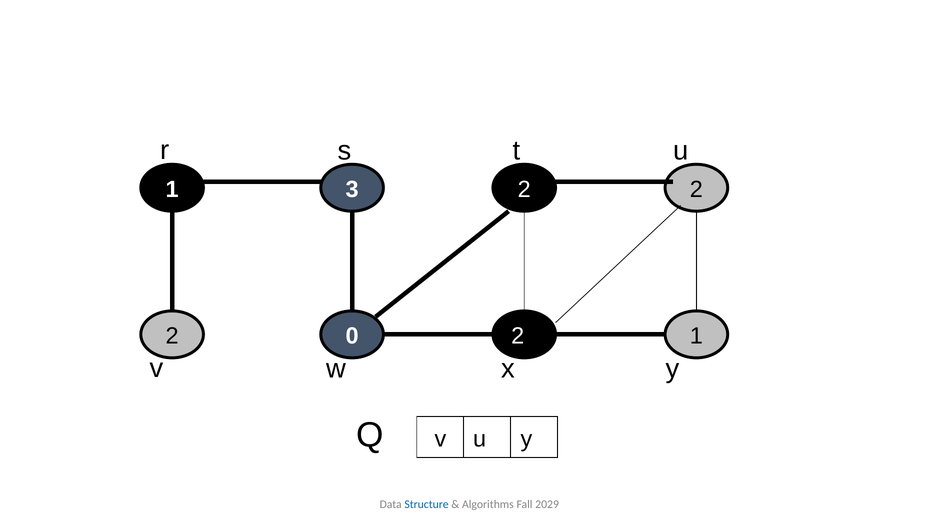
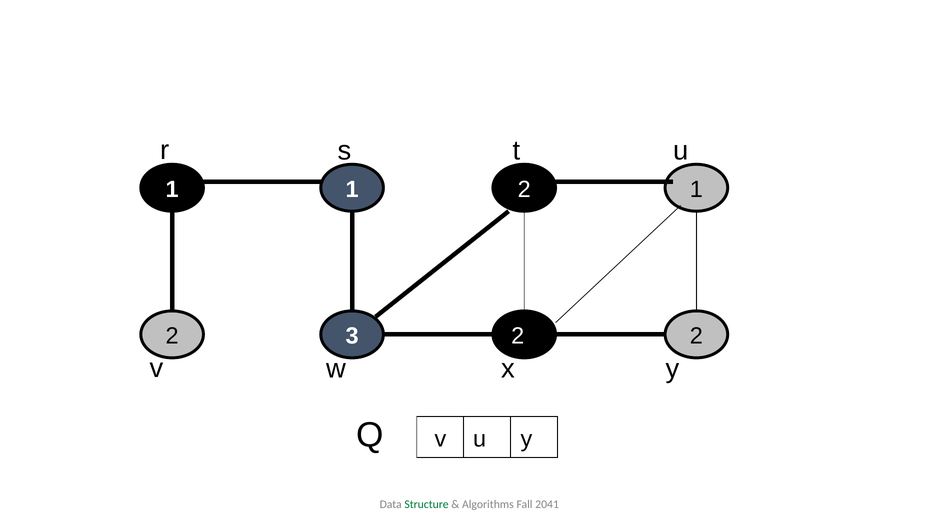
1 3: 3 -> 1
2 at (696, 189): 2 -> 1
0: 0 -> 3
22 1: 1 -> 2
Structure colour: blue -> green
2029: 2029 -> 2041
